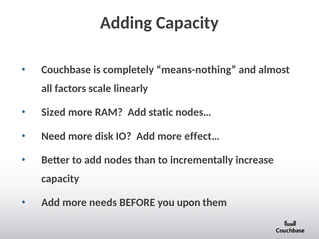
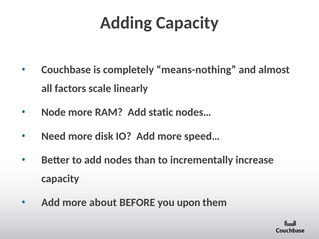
Sized: Sized -> Node
effect…: effect… -> speed…
needs: needs -> about
